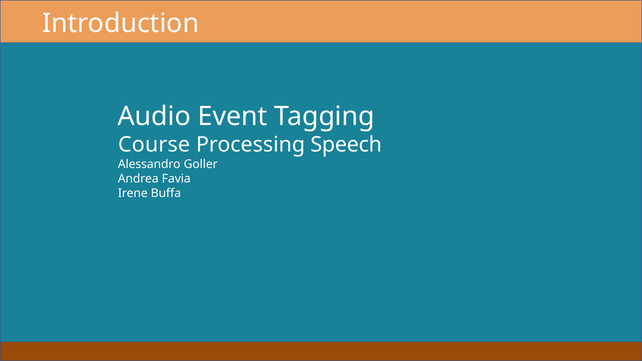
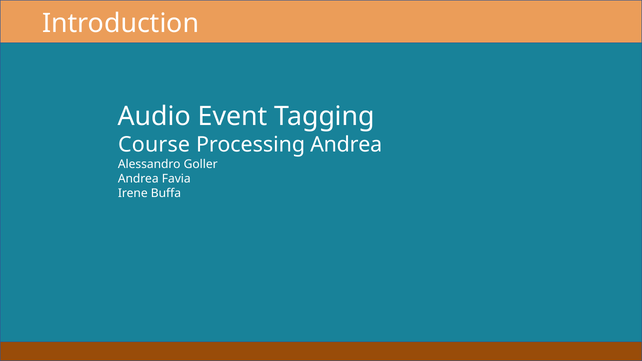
Processing Speech: Speech -> Andrea
